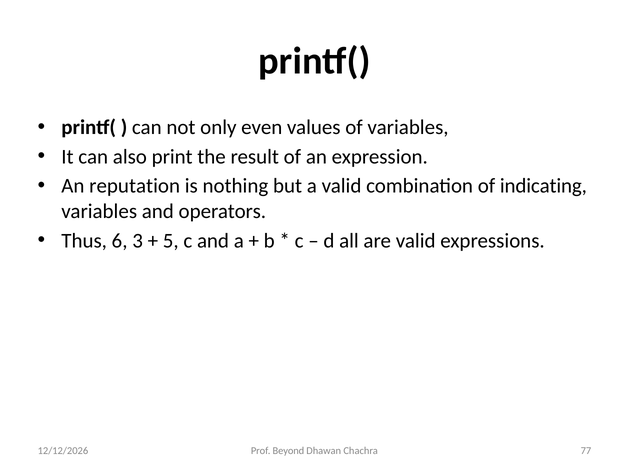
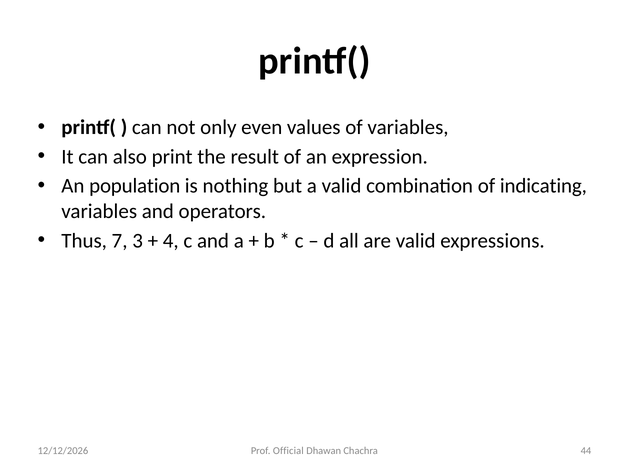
reputation: reputation -> population
6: 6 -> 7
5: 5 -> 4
Beyond: Beyond -> Official
77: 77 -> 44
